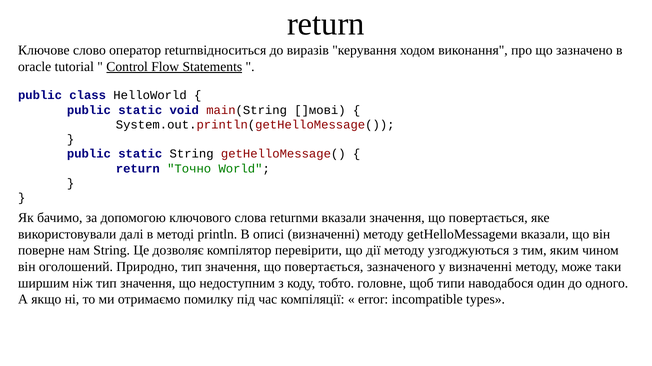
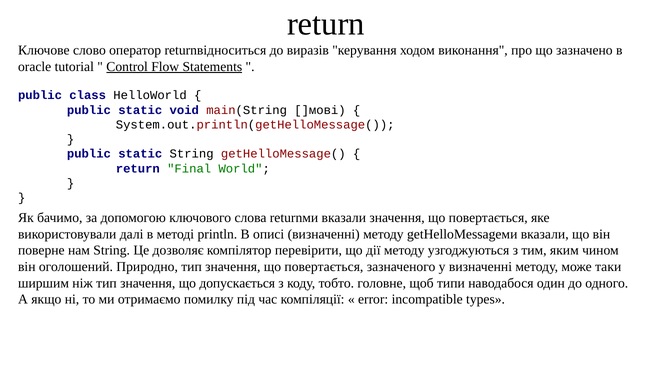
Точно: Точно -> Final
недоступним: недоступним -> допускається
